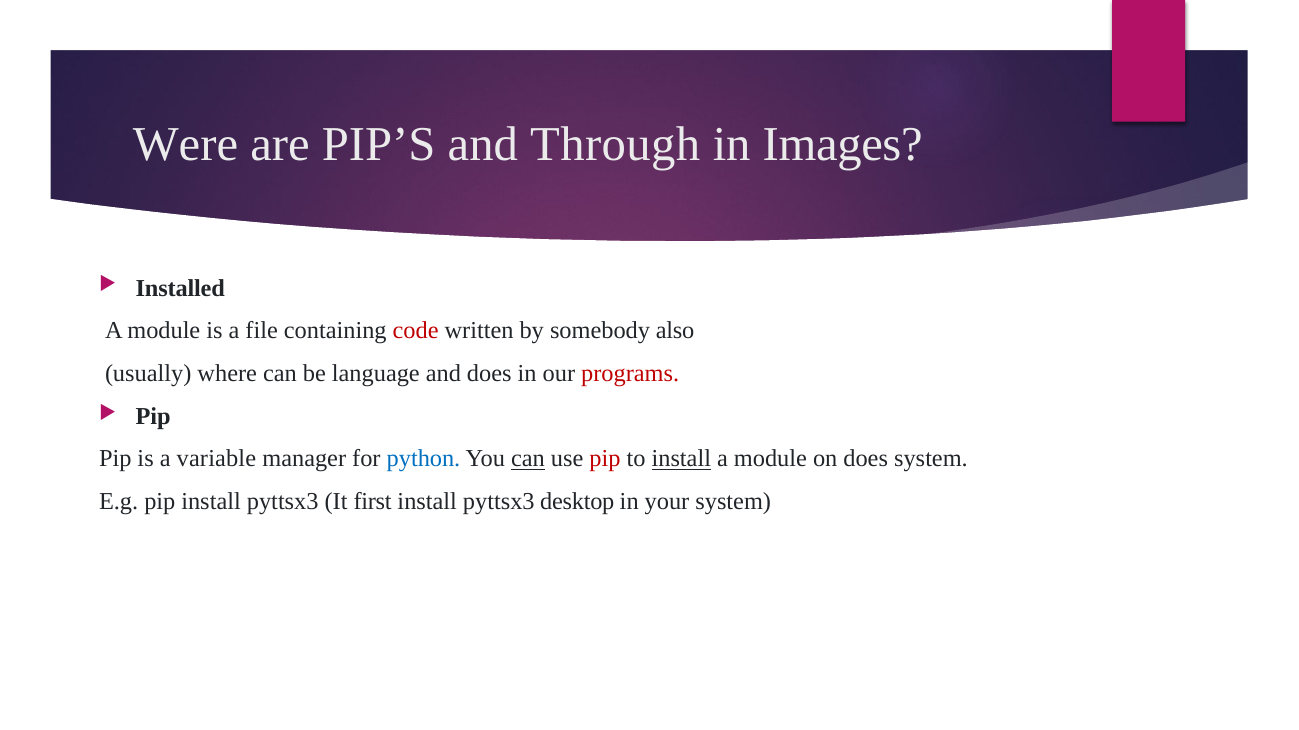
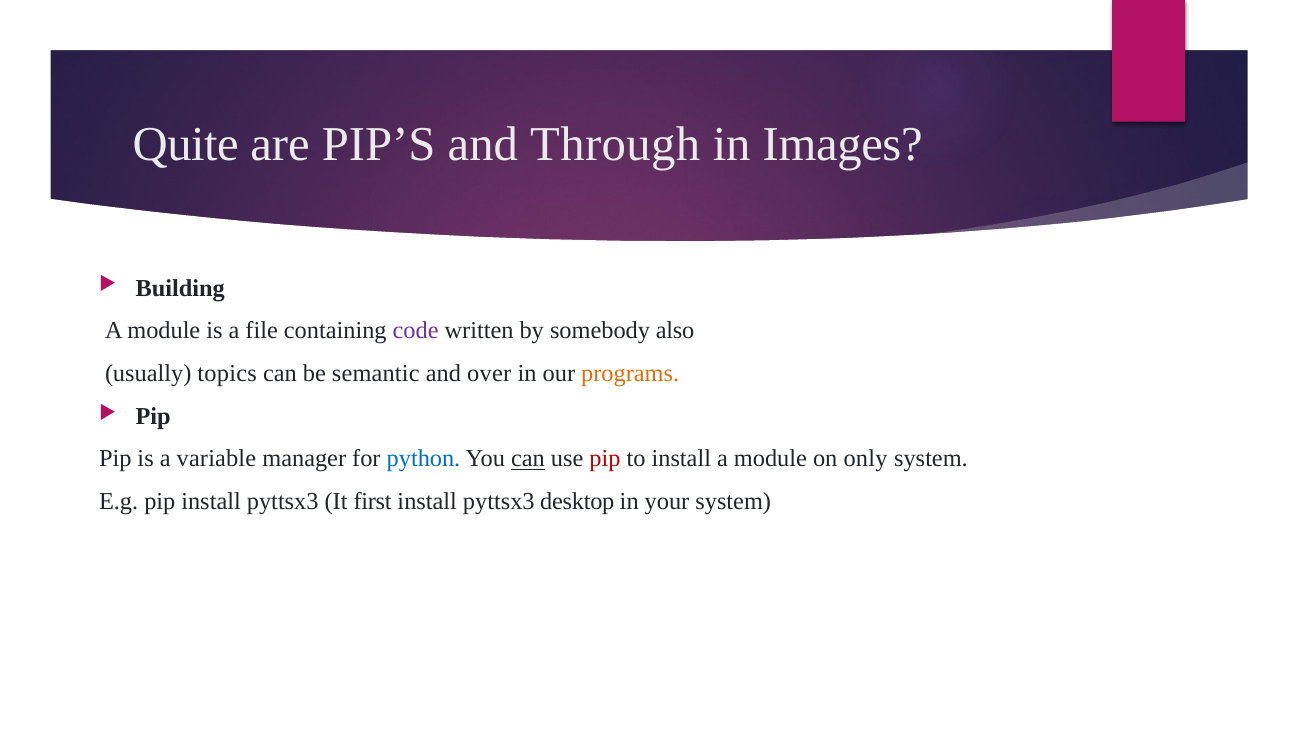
Were: Were -> Quite
Installed: Installed -> Building
code colour: red -> purple
where: where -> topics
language: language -> semantic
and does: does -> over
programs colour: red -> orange
install at (681, 459) underline: present -> none
on does: does -> only
